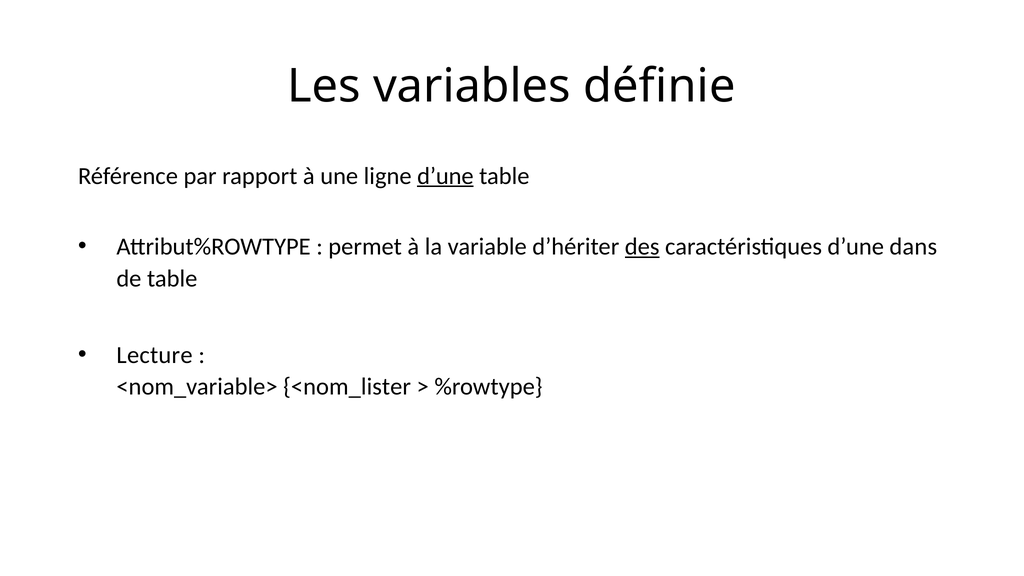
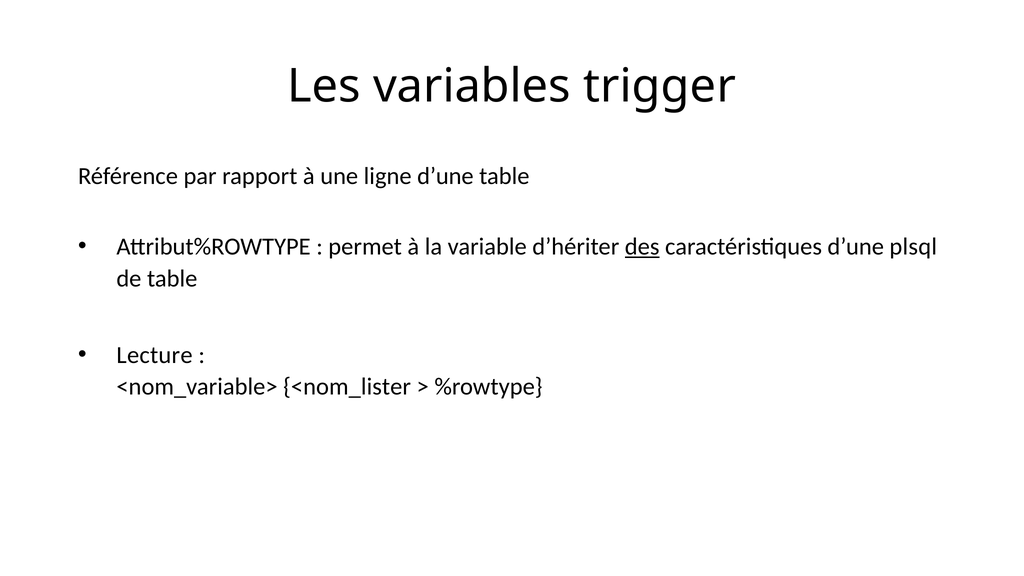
définie: définie -> trigger
d’une at (445, 176) underline: present -> none
dans: dans -> plsql
